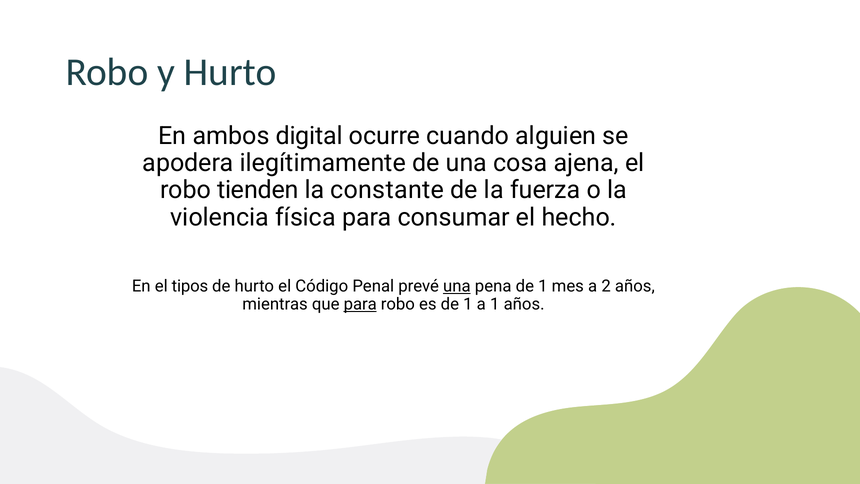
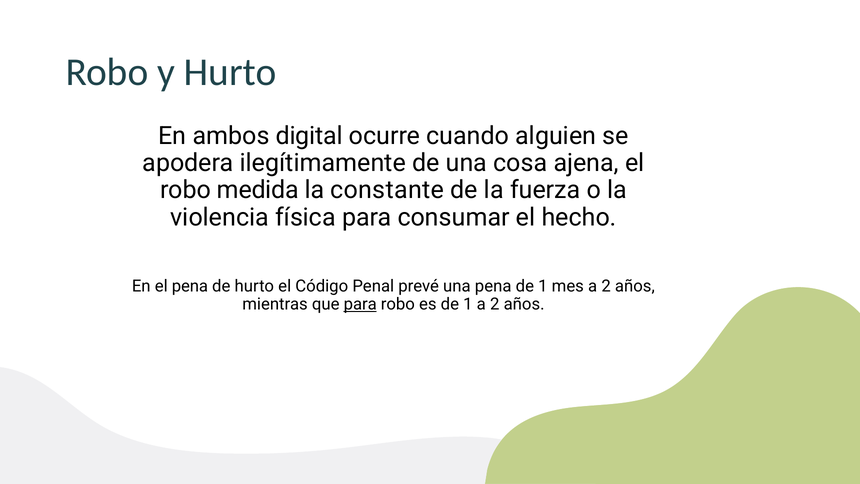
tienden: tienden -> medida
el tipos: tipos -> pena
una at (457, 286) underline: present -> none
1 a 1: 1 -> 2
